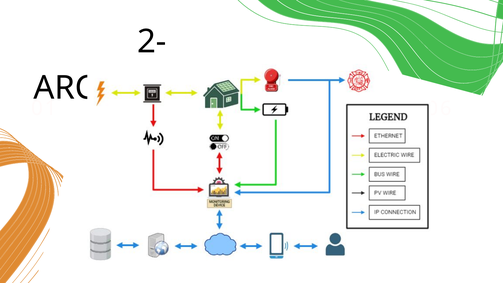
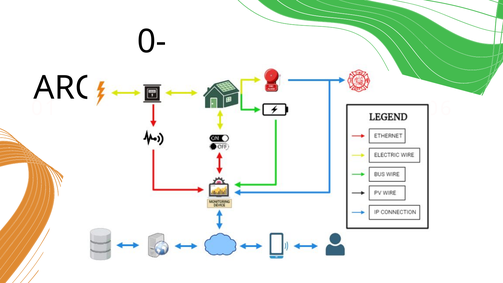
2-: 2- -> 0-
